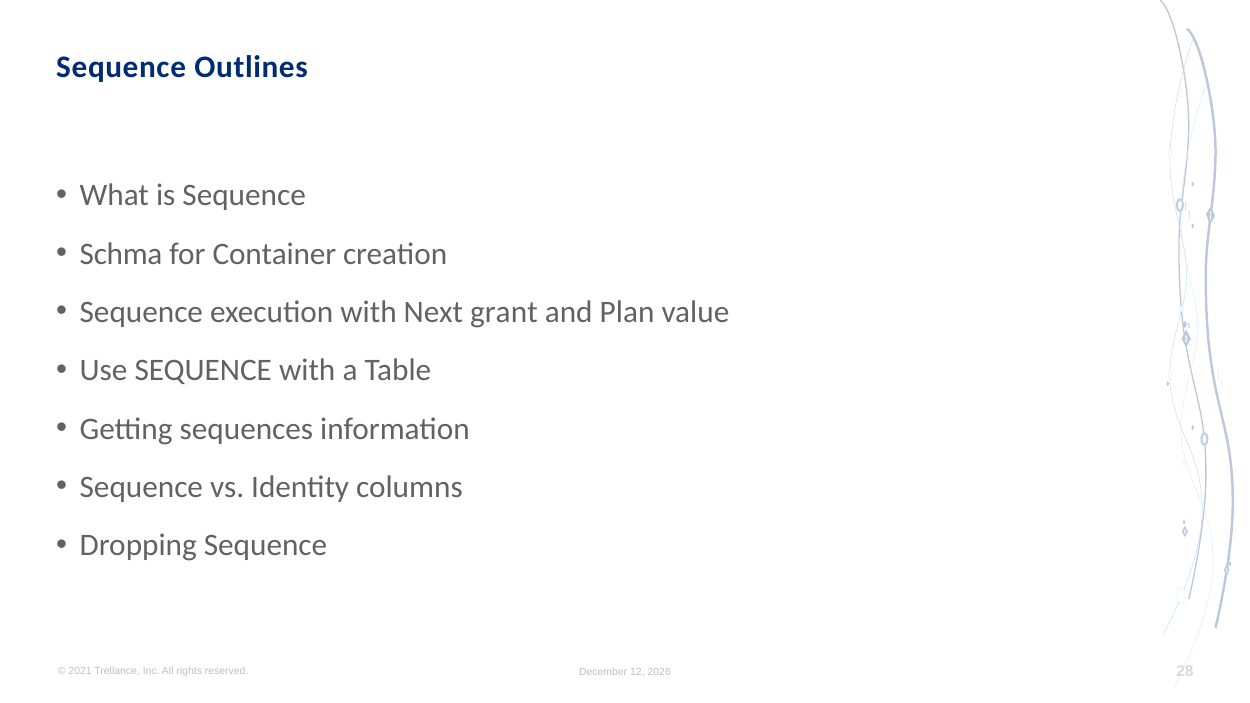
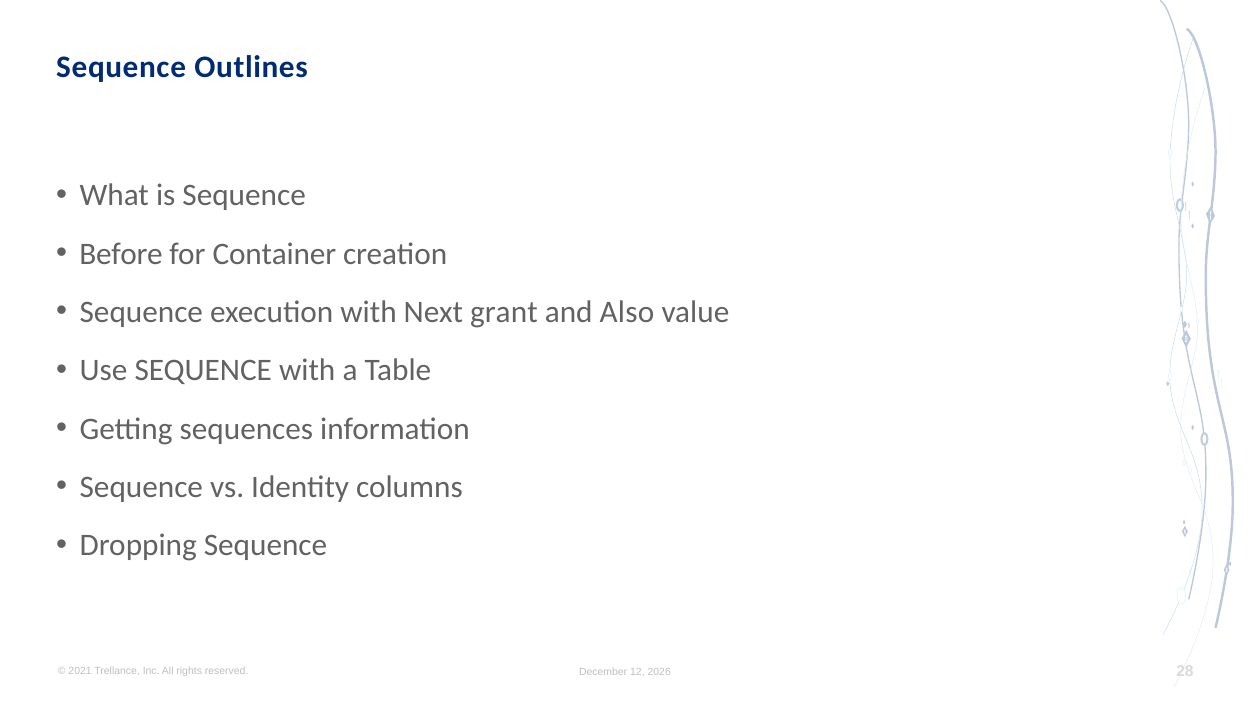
Schma: Schma -> Before
Plan: Plan -> Also
